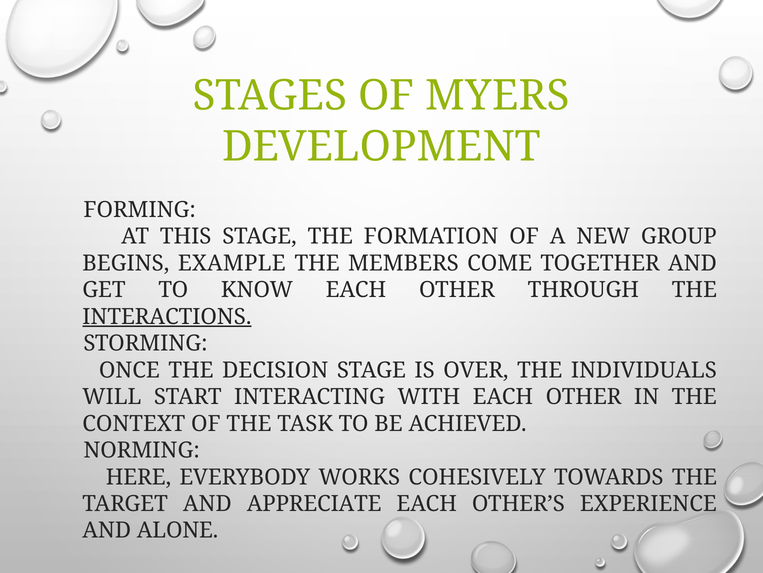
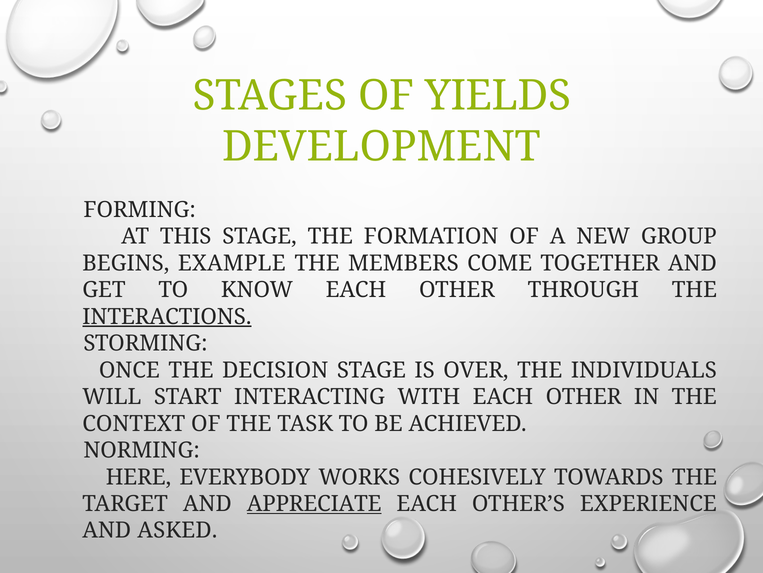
MYERS: MYERS -> YIELDS
APPRECIATE underline: none -> present
ALONE: ALONE -> ASKED
